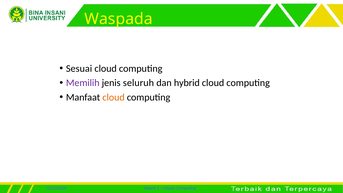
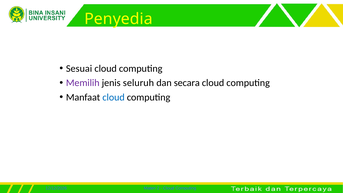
Waspada: Waspada -> Penyedia
hybrid: hybrid -> secara
cloud at (114, 97) colour: orange -> blue
